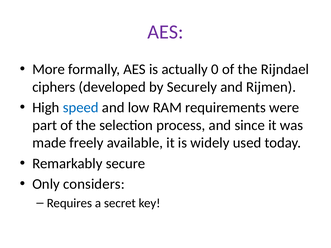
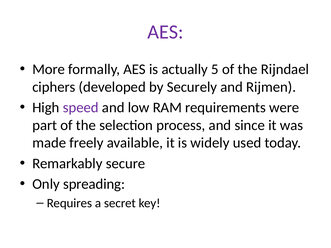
0: 0 -> 5
speed colour: blue -> purple
considers: considers -> spreading
